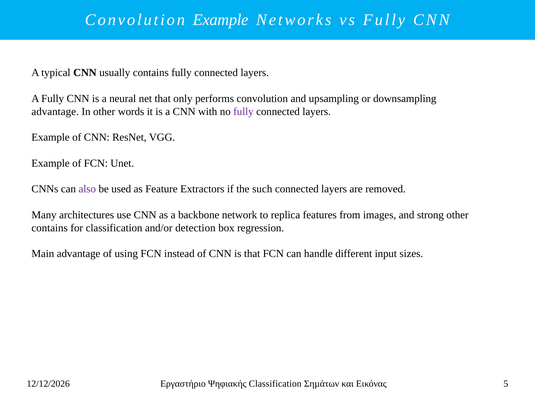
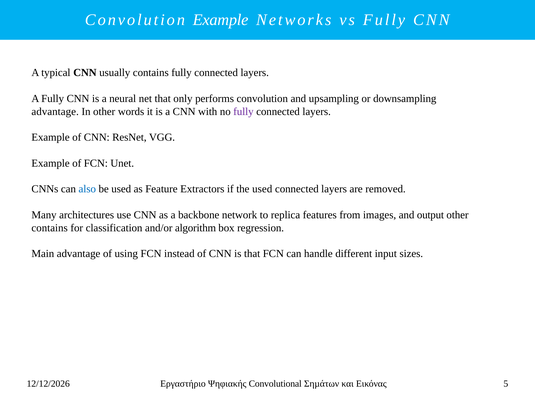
also colour: purple -> blue
the such: such -> used
strong: strong -> output
detection: detection -> algorithm
Ψηφιακής Classification: Classification -> Convolutional
